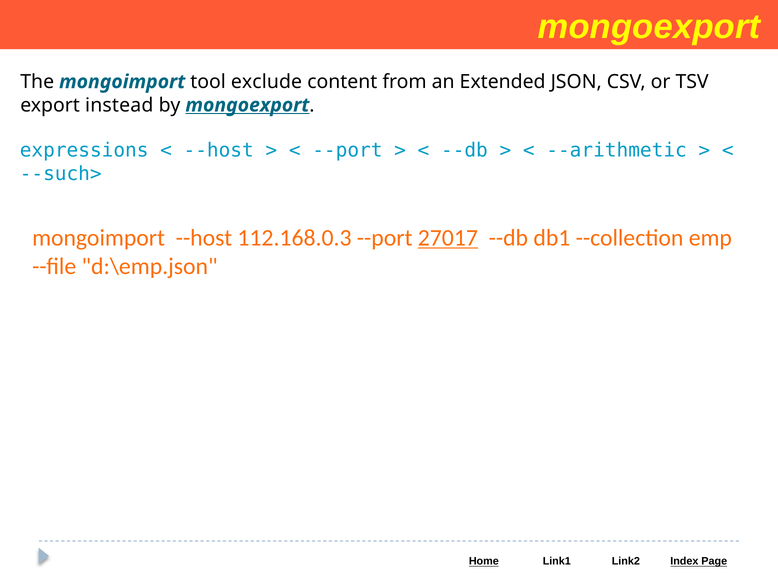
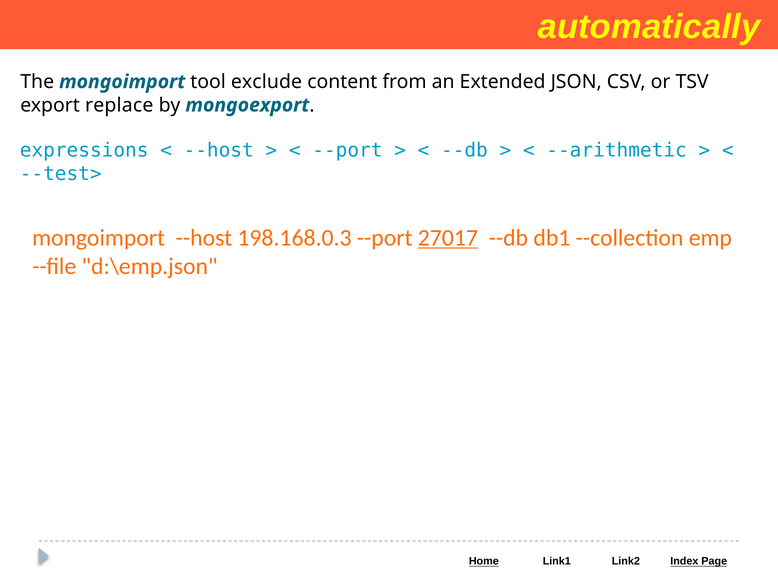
mongoexport at (649, 27): mongoexport -> automatically
instead: instead -> replace
mongoexport at (247, 105) underline: present -> none
--such>: --such> -> --test>
112.168.0.3: 112.168.0.3 -> 198.168.0.3
